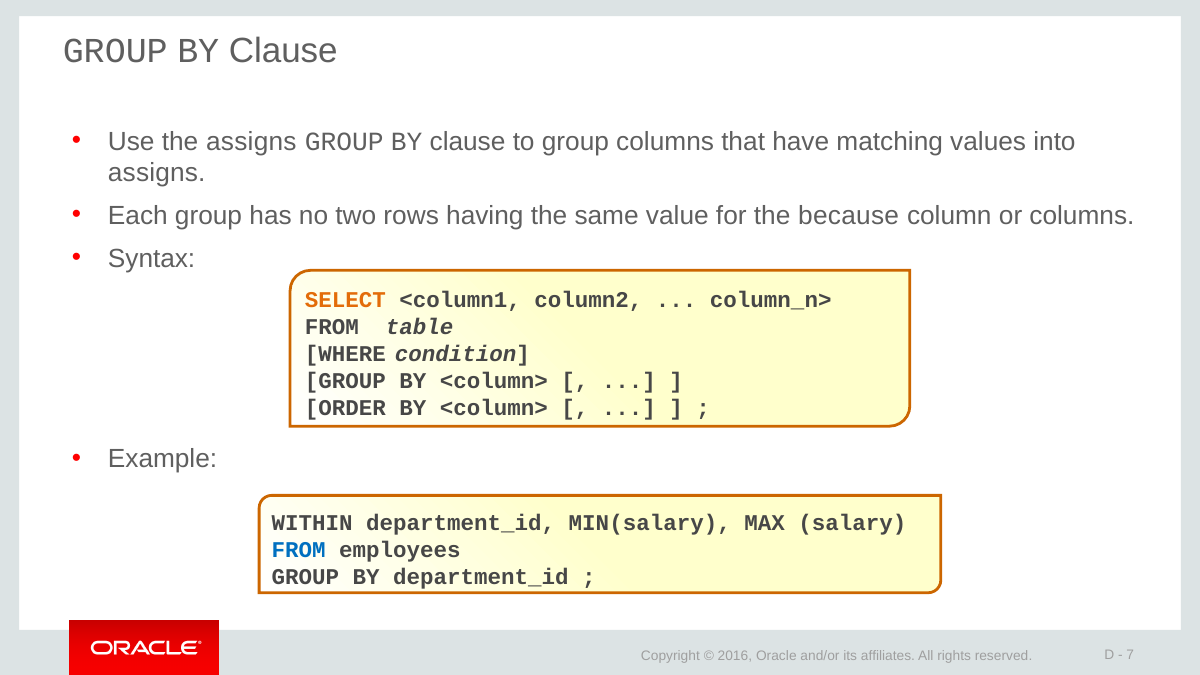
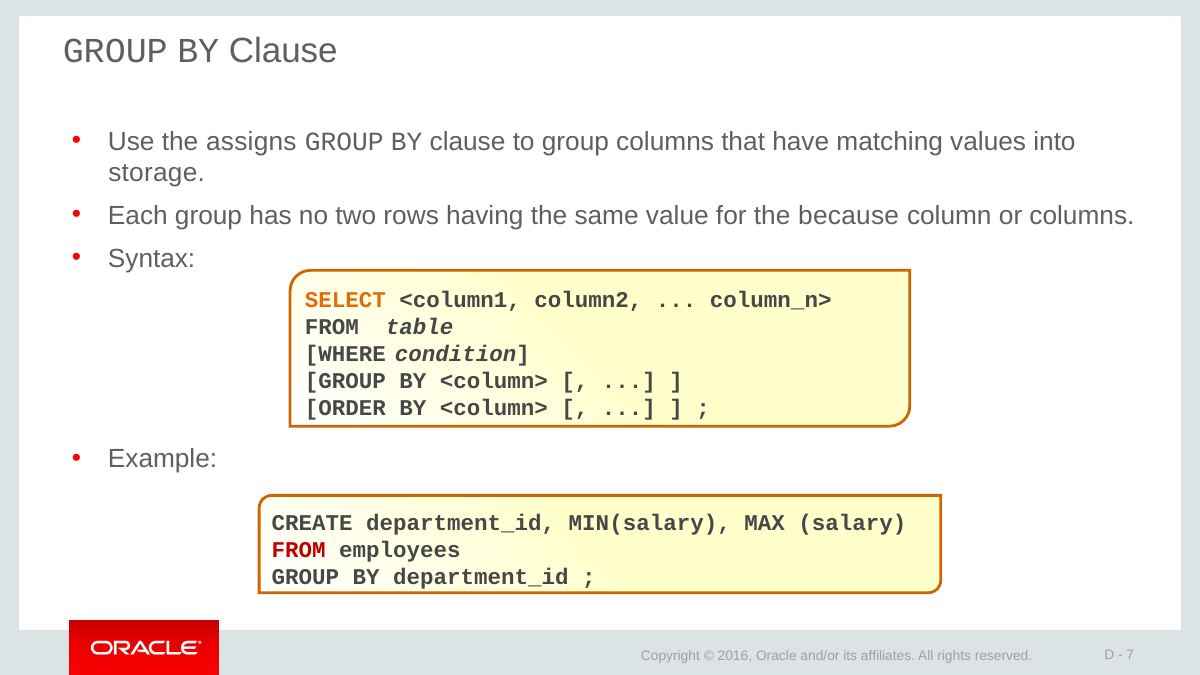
assigns at (157, 173): assigns -> storage
WITHIN: WITHIN -> CREATE
FROM at (299, 550) colour: blue -> red
